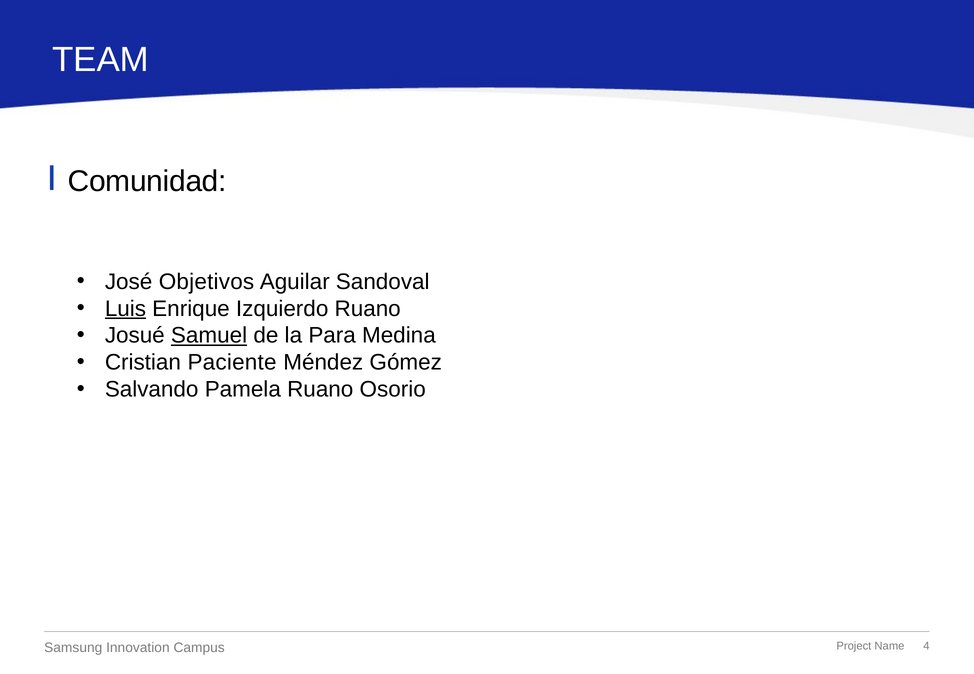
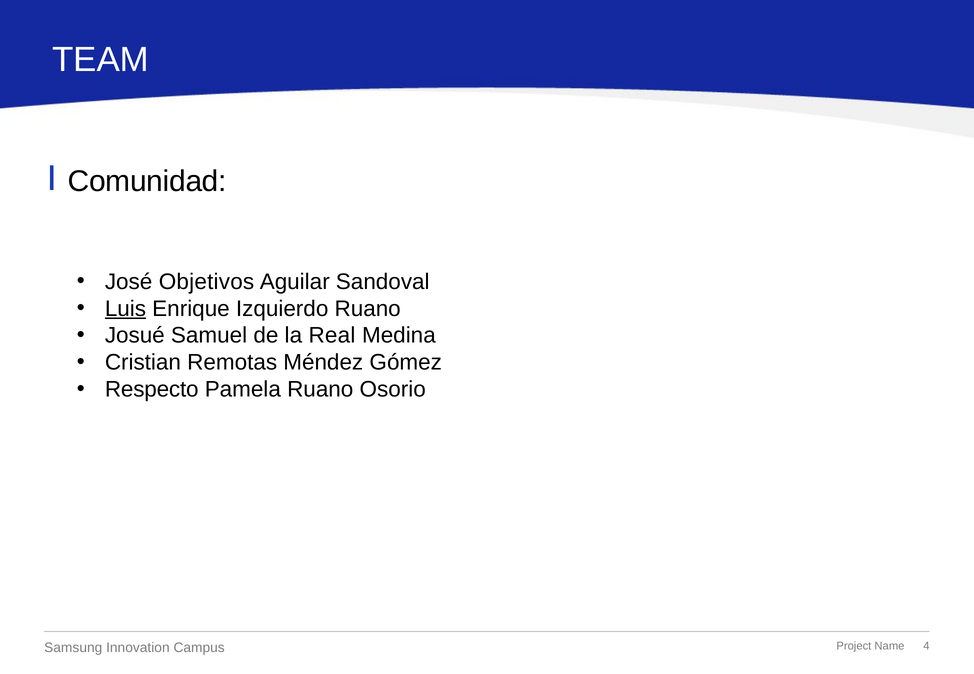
Samuel underline: present -> none
Para: Para -> Real
Paciente: Paciente -> Remotas
Salvando: Salvando -> Respecto
